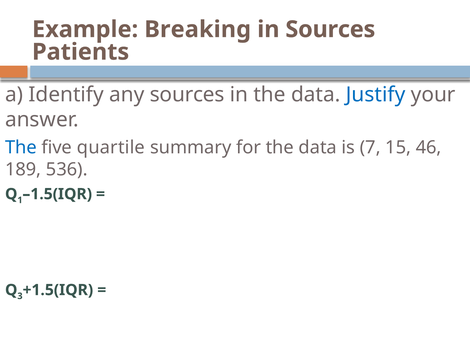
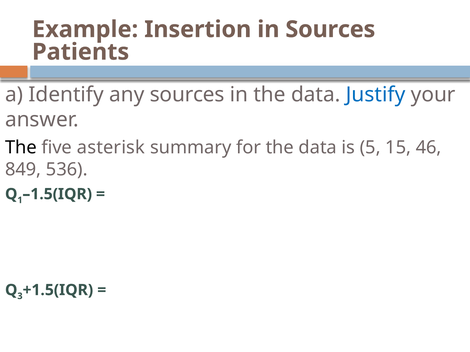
Breaking: Breaking -> Insertion
The at (21, 148) colour: blue -> black
quartile: quartile -> asterisk
7: 7 -> 5
189: 189 -> 849
